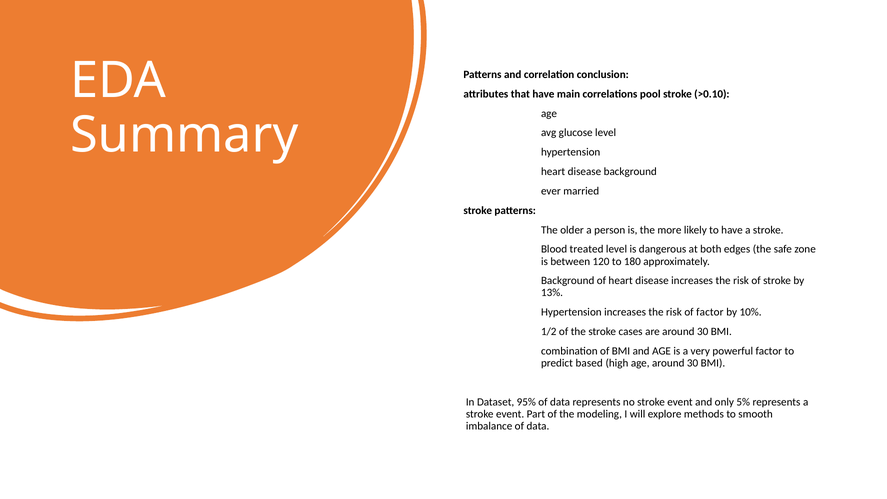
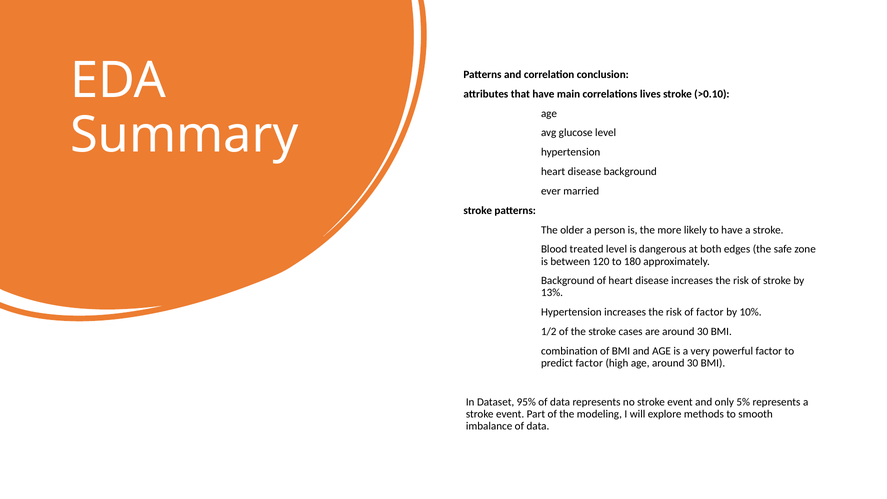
pool: pool -> lives
predict based: based -> factor
